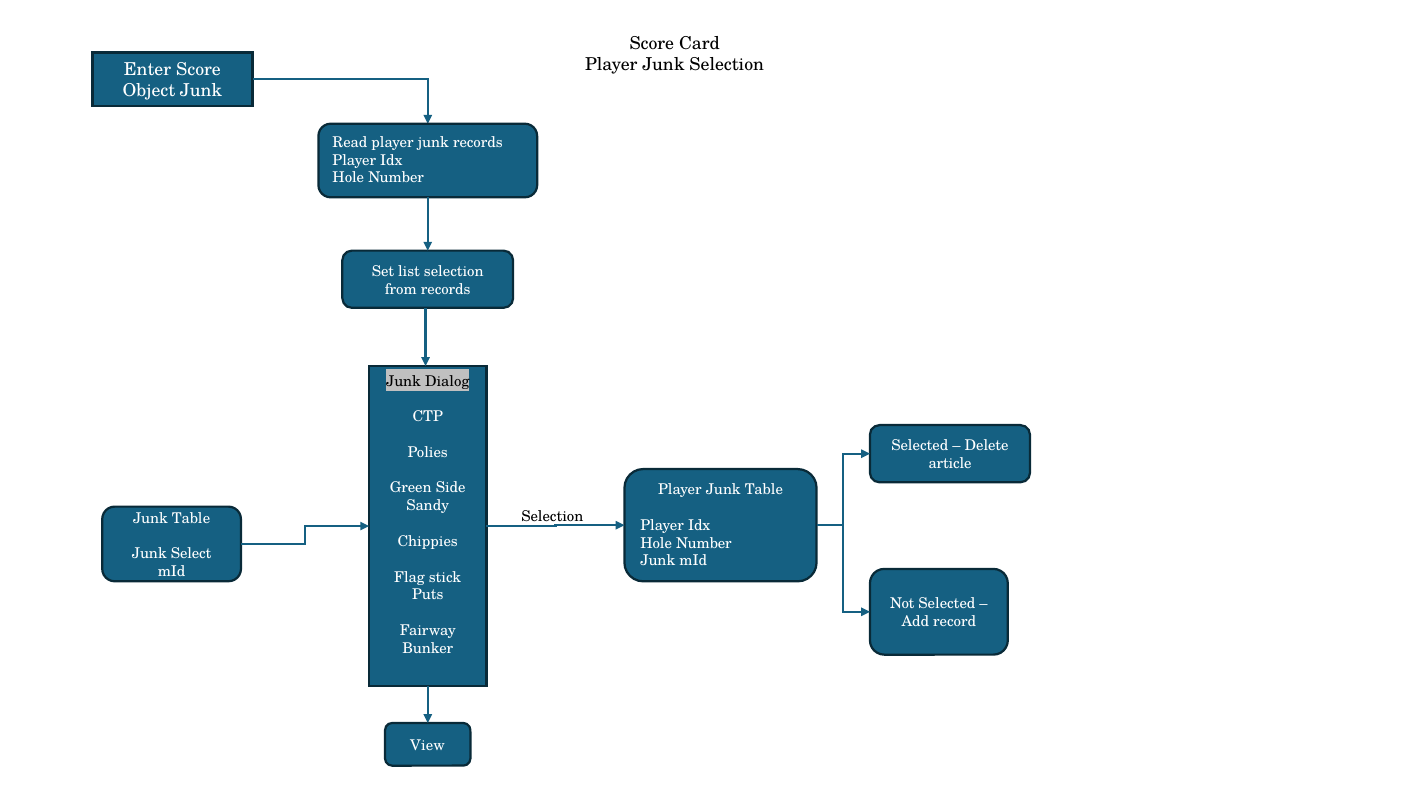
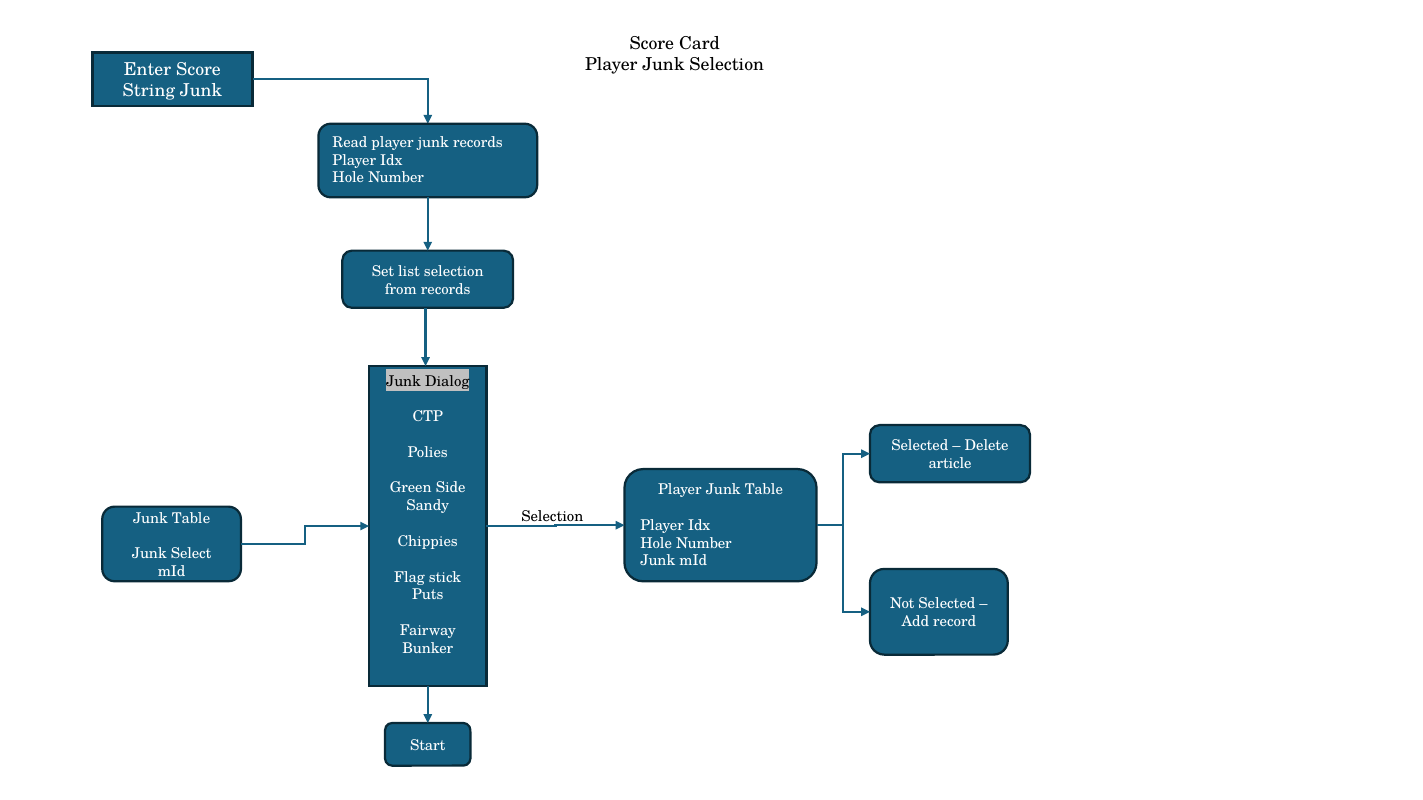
Object: Object -> String
View: View -> Start
